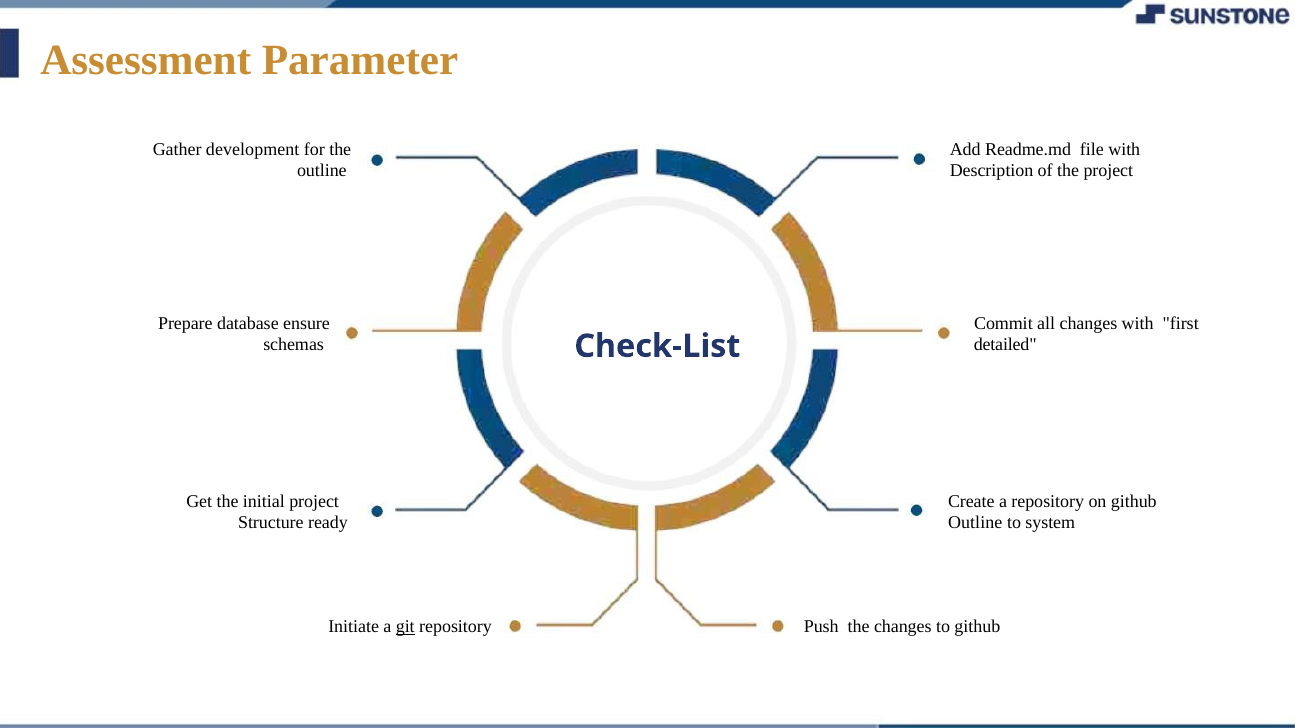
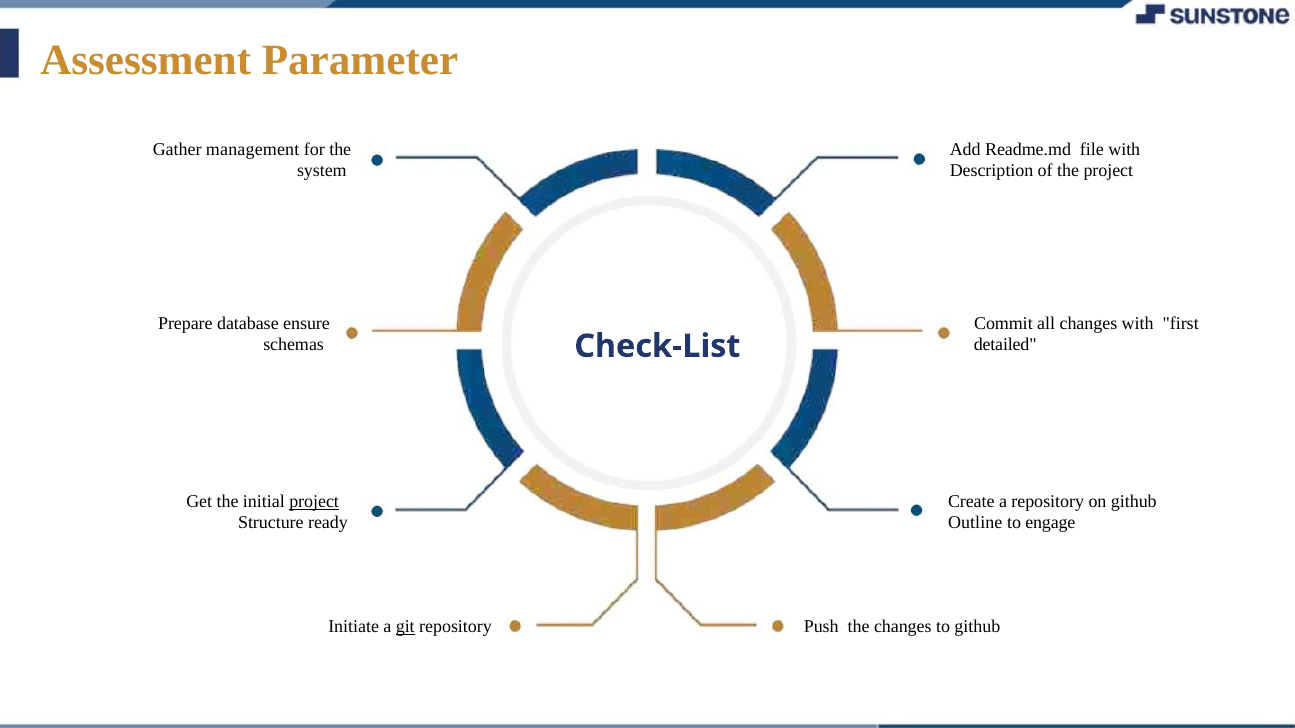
development: development -> management
outline at (322, 171): outline -> system
project at (314, 502) underline: none -> present
system: system -> engage
